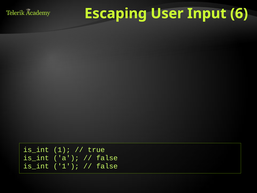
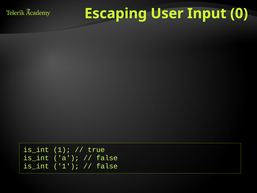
6: 6 -> 0
